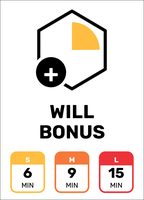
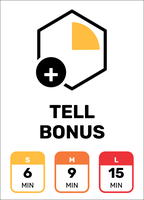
WILL: WILL -> TELL
